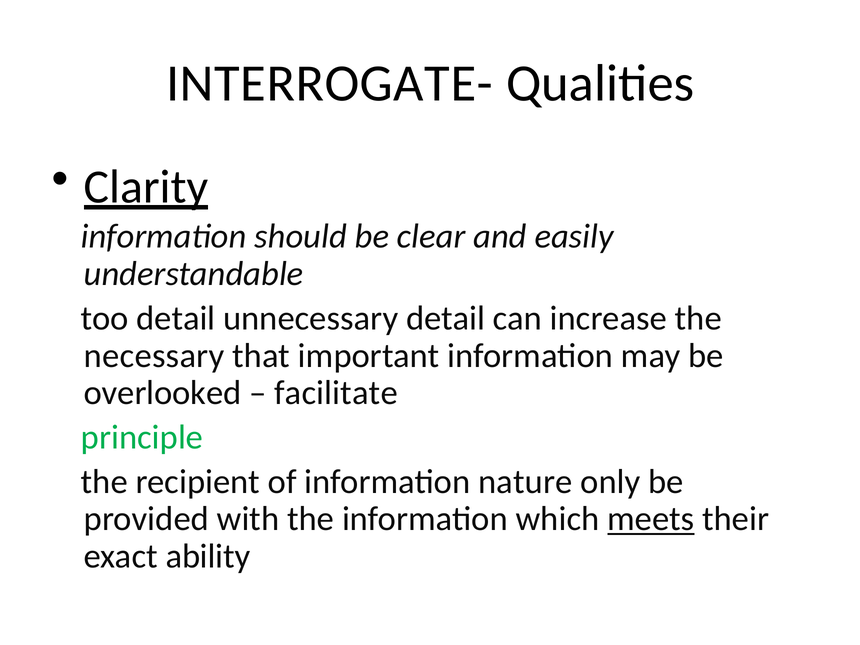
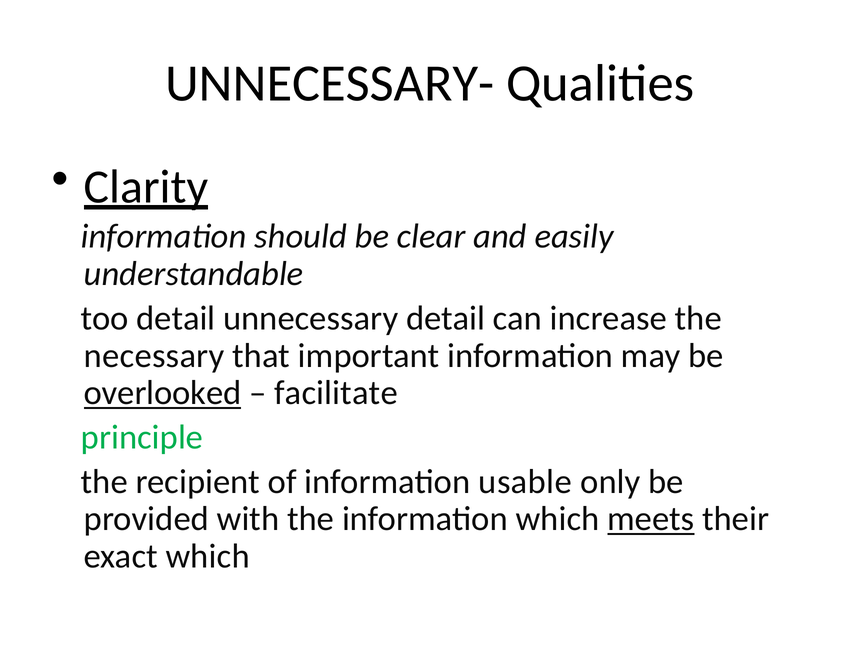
INTERROGATE-: INTERROGATE- -> UNNECESSARY-
overlooked underline: none -> present
nature: nature -> usable
exact ability: ability -> which
